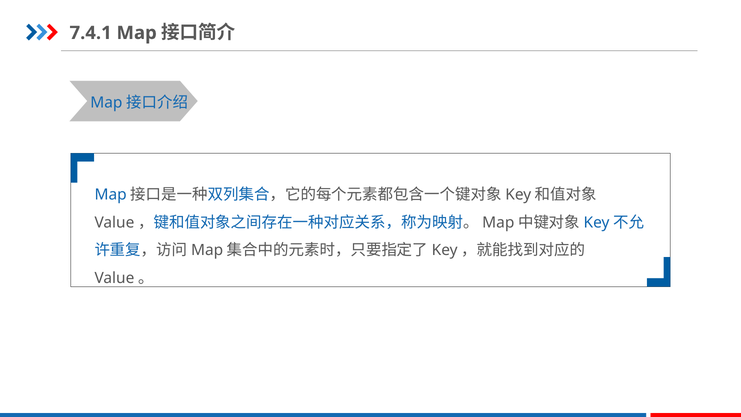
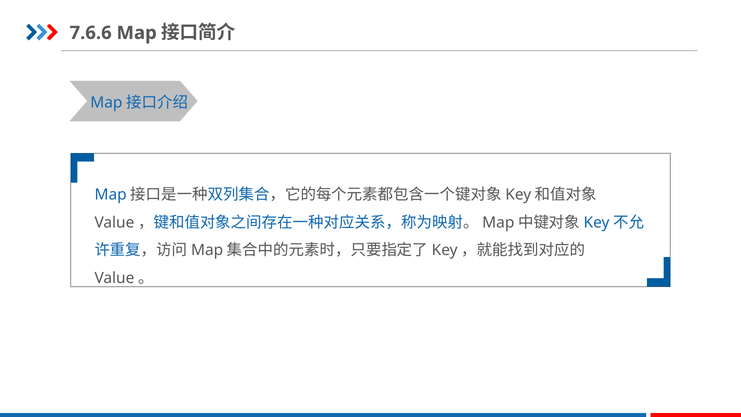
7.4.1: 7.4.1 -> 7.6.6
